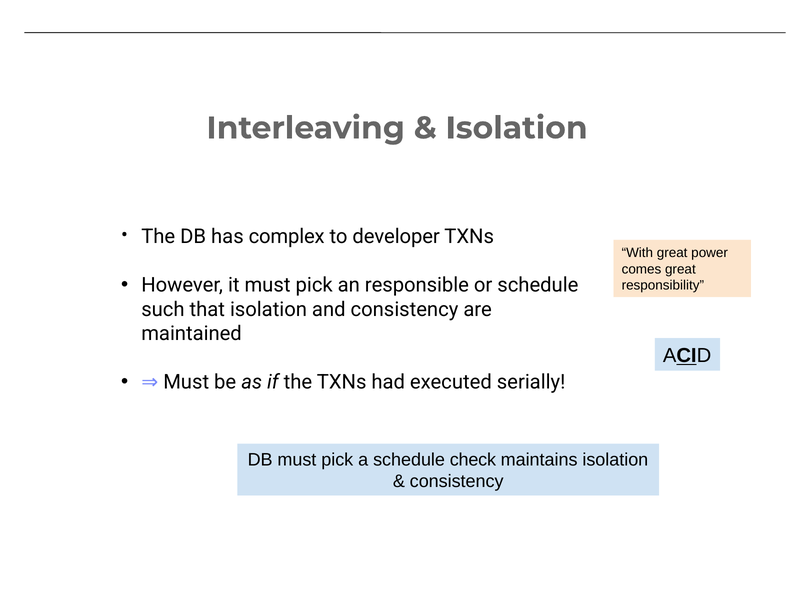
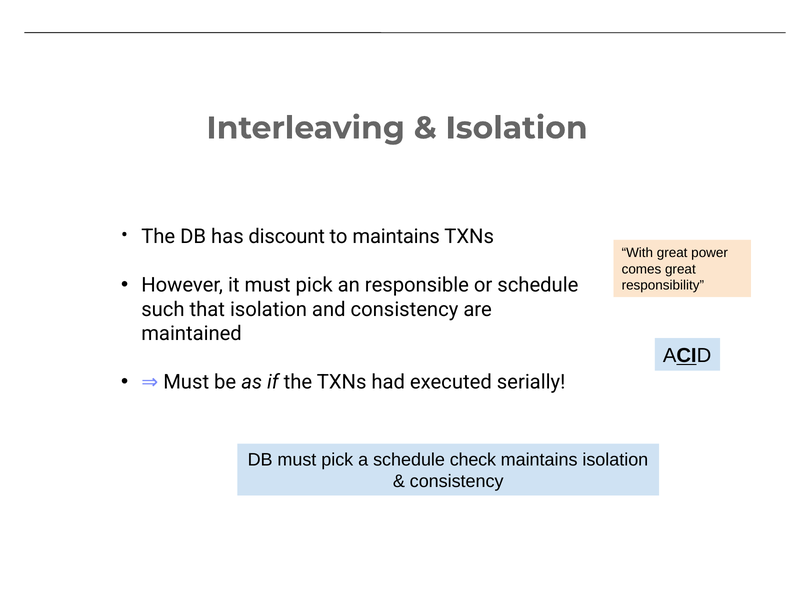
complex: complex -> discount
to developer: developer -> maintains
